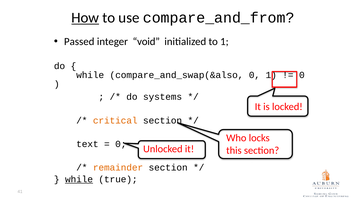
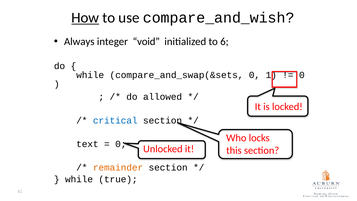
compare_and_from: compare_and_from -> compare_and_wish
Passed: Passed -> Always
to 1: 1 -> 6
compare_and_swap(&also: compare_and_swap(&also -> compare_and_swap(&sets
systems: systems -> allowed
critical colour: orange -> blue
while at (79, 179) underline: present -> none
